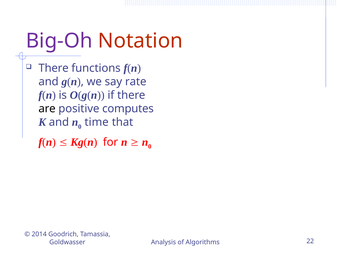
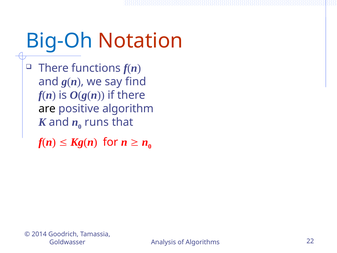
Big-Oh colour: purple -> blue
rate: rate -> find
computes: computes -> algorithm
time: time -> runs
